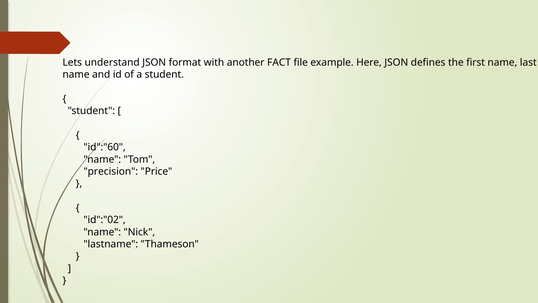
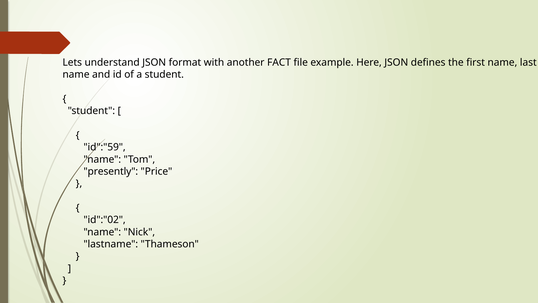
id":"60: id":"60 -> id":"59
precision: precision -> presently
